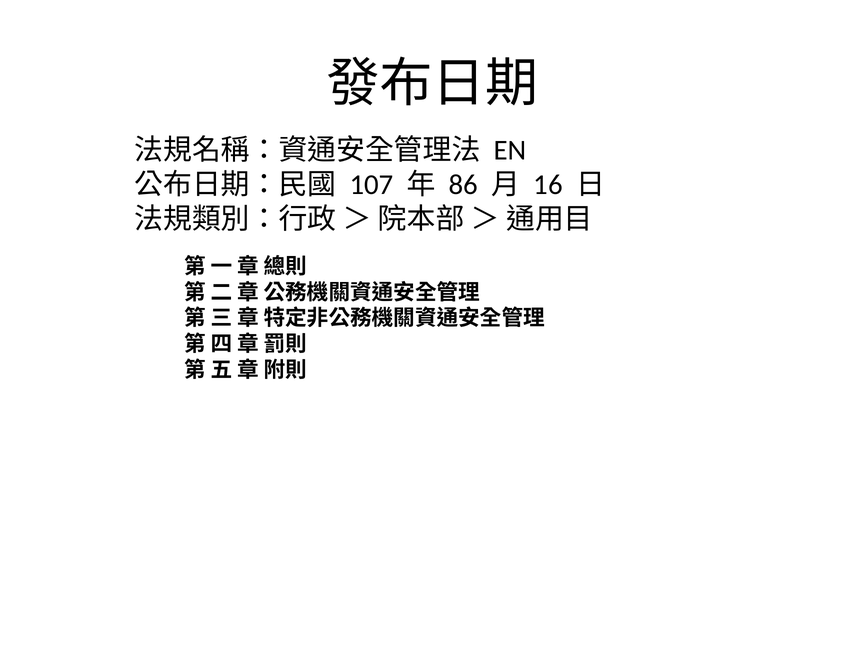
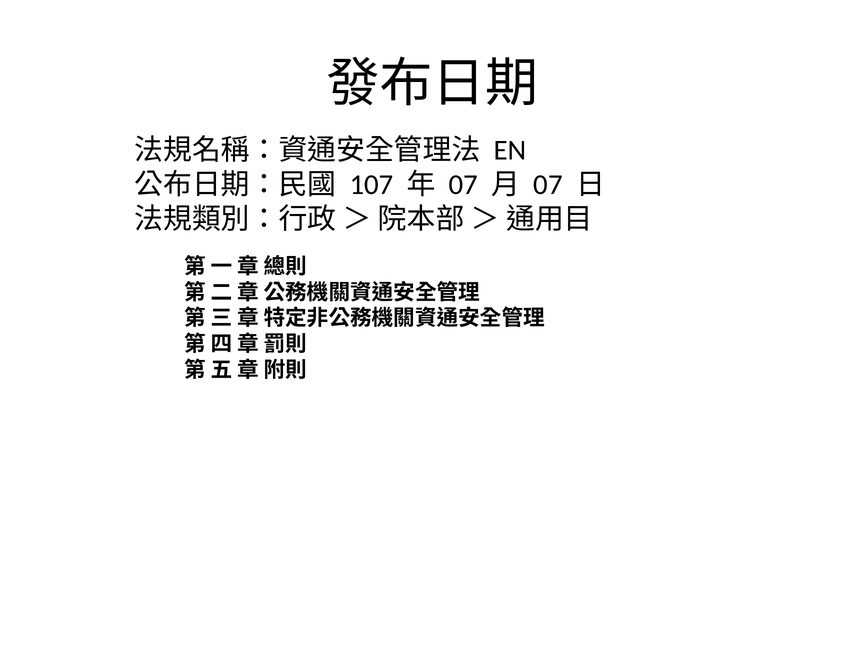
86 at (463, 185): 86 -> 07
16 at (548, 185): 16 -> 07
